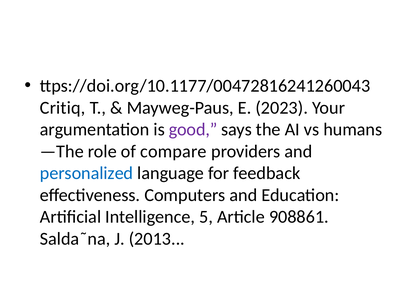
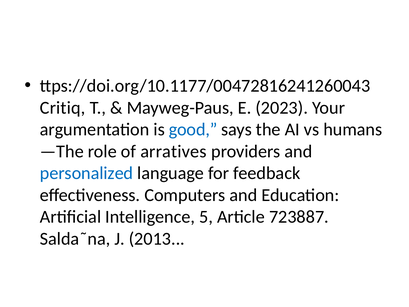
good colour: purple -> blue
compare: compare -> arratives
908861: 908861 -> 723887
